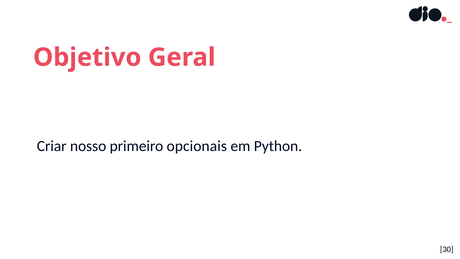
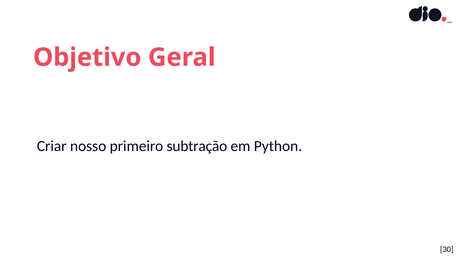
opcionais: opcionais -> subtração
